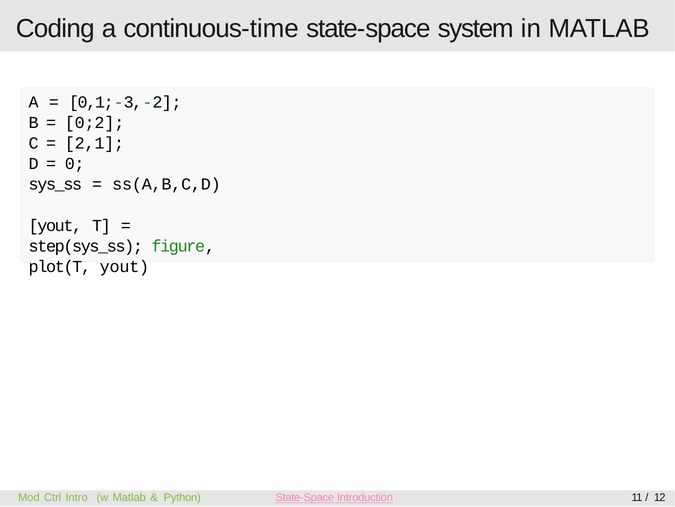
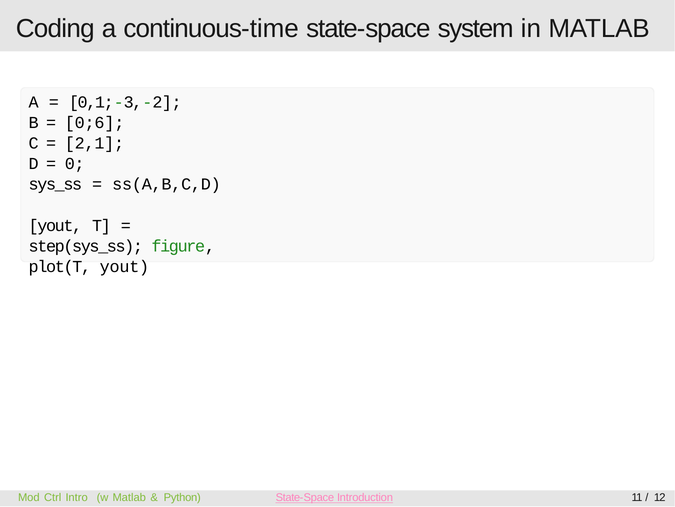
0;2: 0;2 -> 0;6
